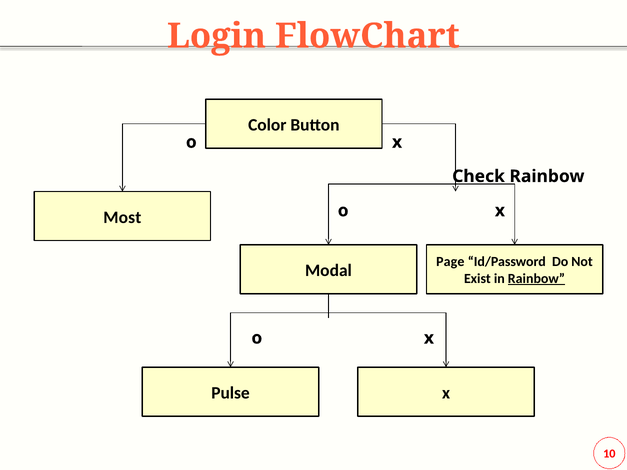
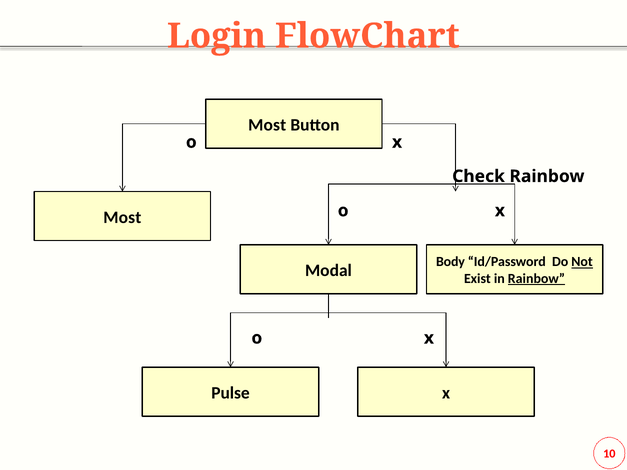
Color at (267, 125): Color -> Most
Page: Page -> Body
Not underline: none -> present
